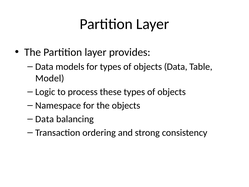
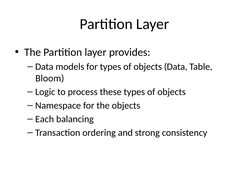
Model: Model -> Bloom
Data at (45, 119): Data -> Each
